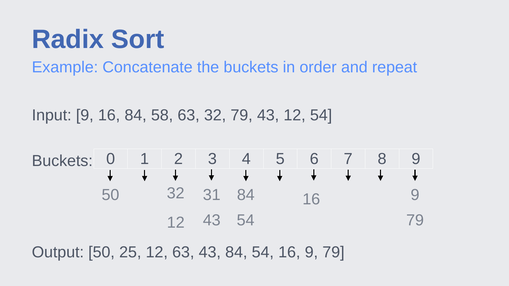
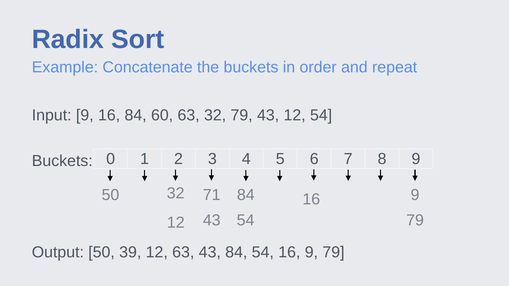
58: 58 -> 60
31: 31 -> 71
25: 25 -> 39
